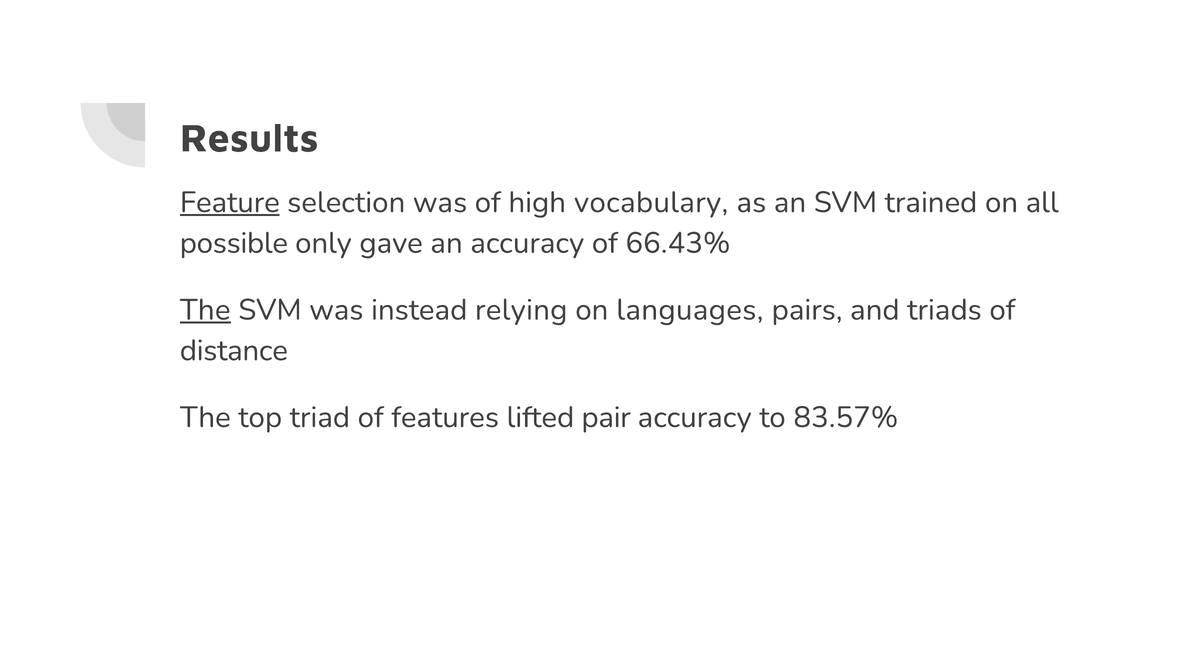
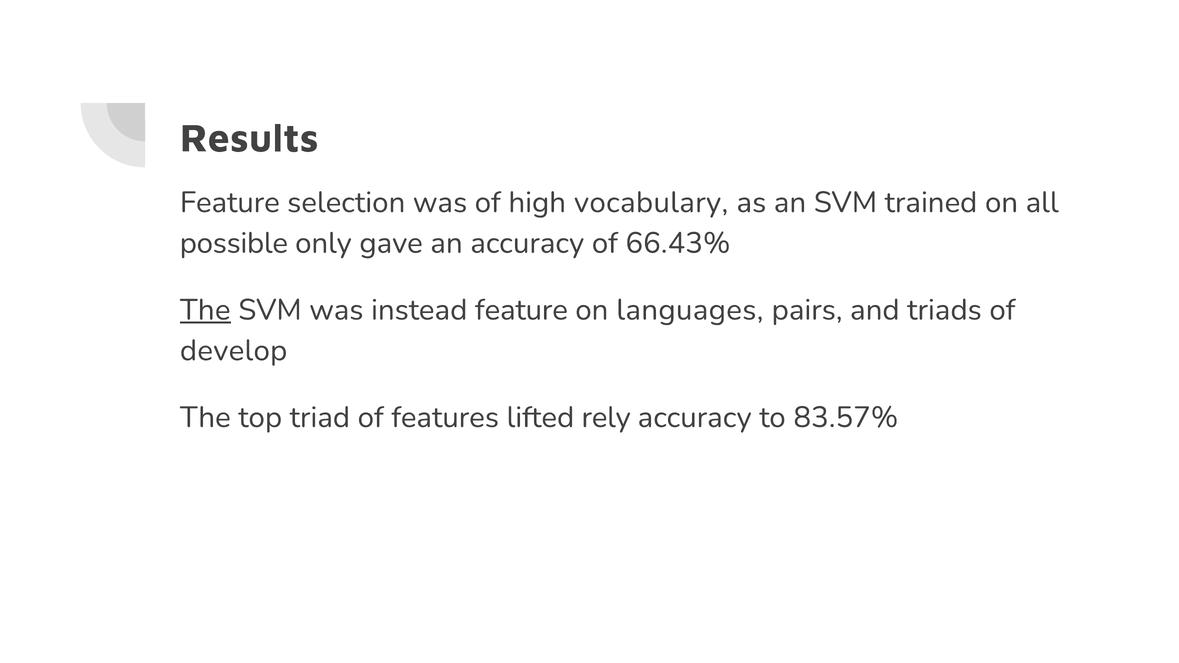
Feature at (230, 202) underline: present -> none
instead relying: relying -> feature
distance: distance -> develop
pair: pair -> rely
